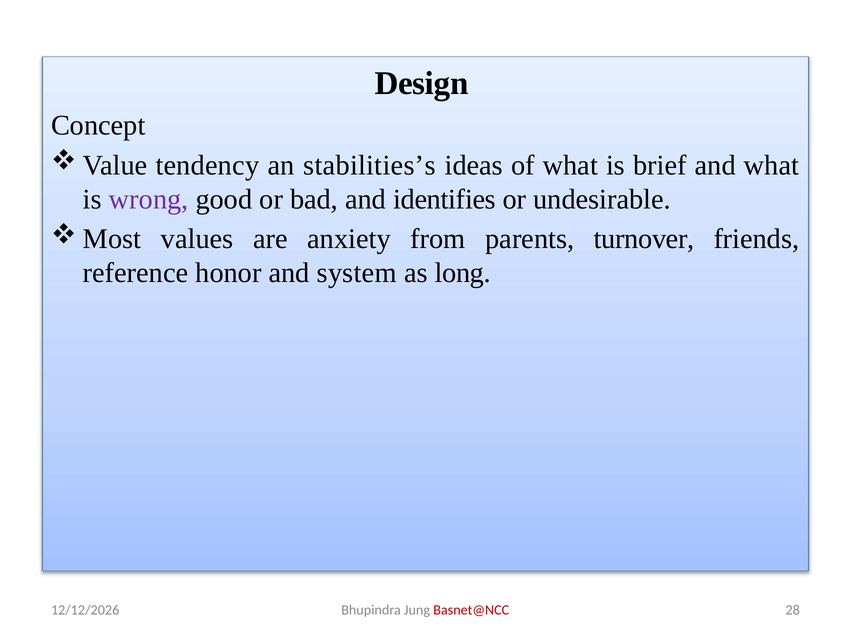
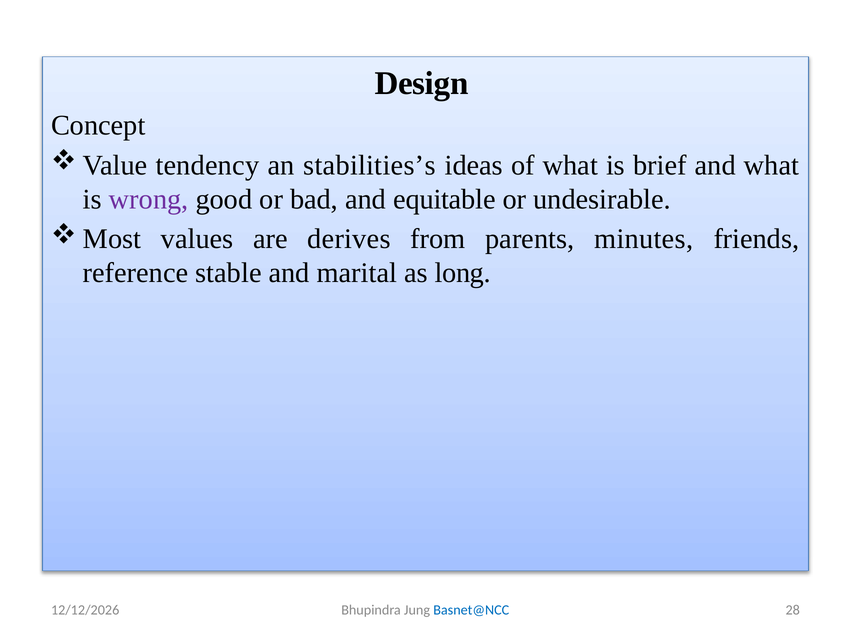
identifies: identifies -> equitable
anxiety: anxiety -> derives
turnover: turnover -> minutes
honor: honor -> stable
system: system -> marital
Basnet@NCC colour: red -> blue
